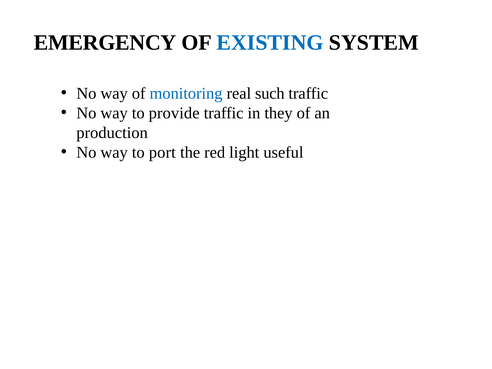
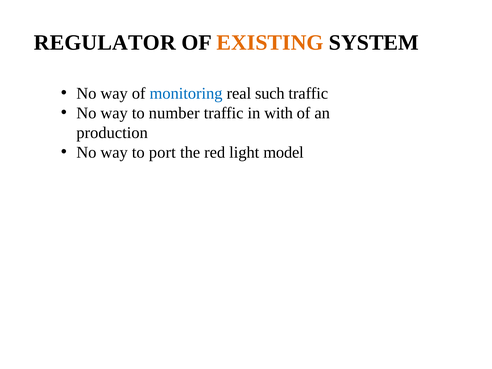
EMERGENCY: EMERGENCY -> REGULATOR
EXISTING colour: blue -> orange
provide: provide -> number
they: they -> with
useful: useful -> model
